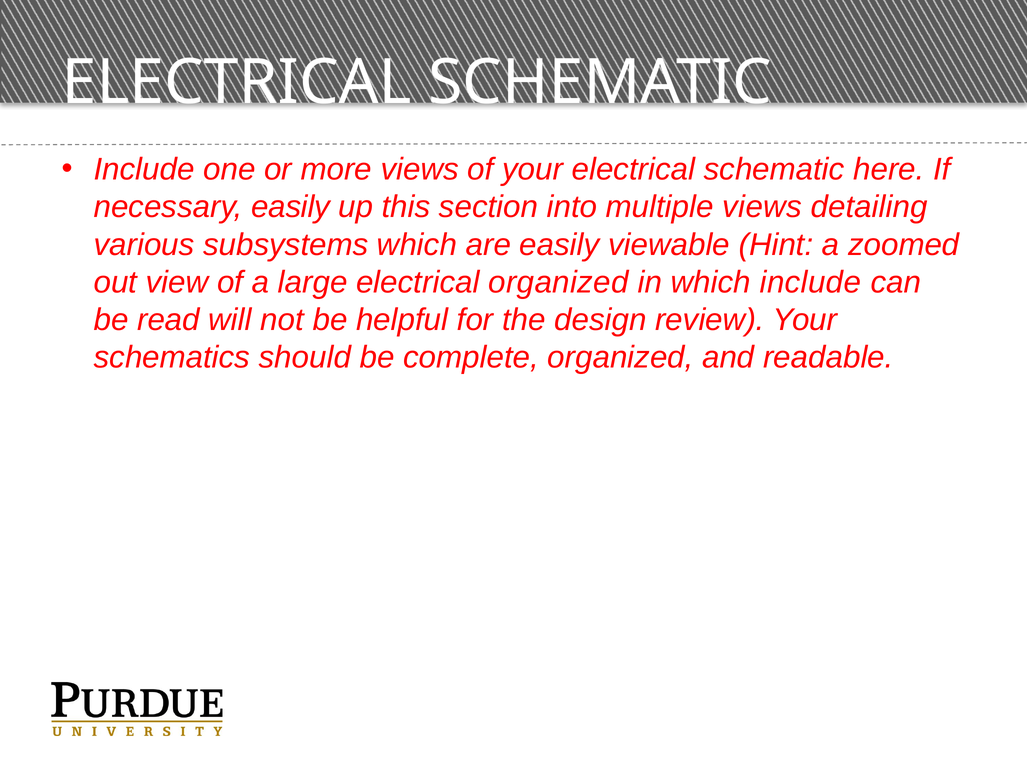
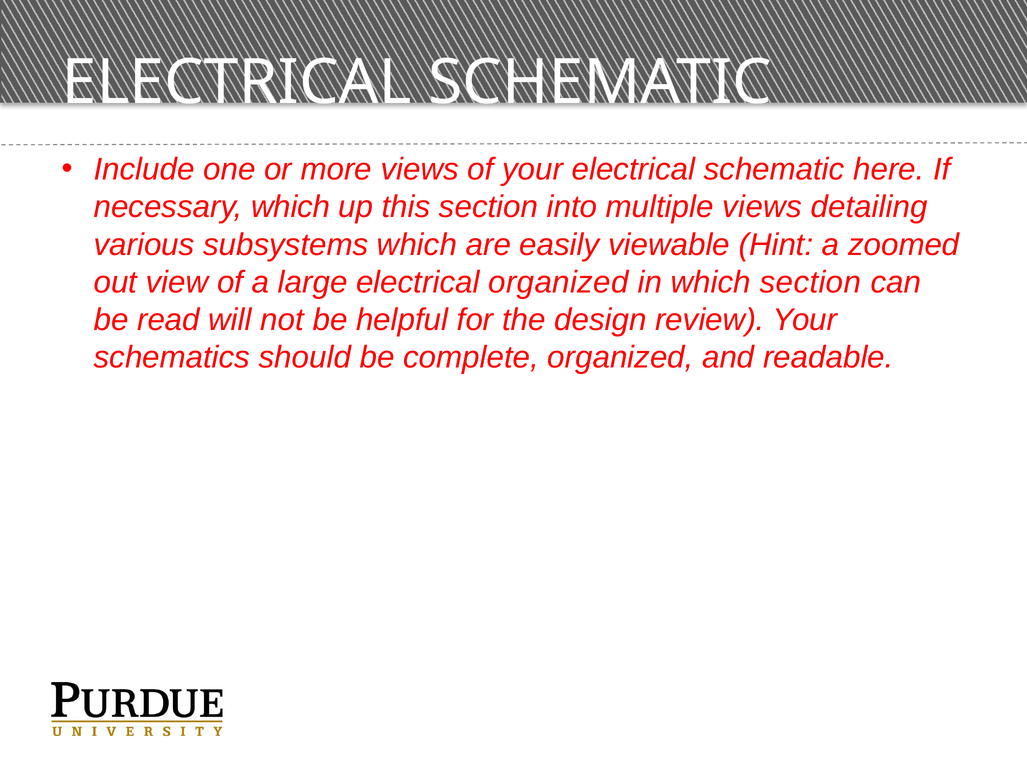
necessary easily: easily -> which
which include: include -> section
